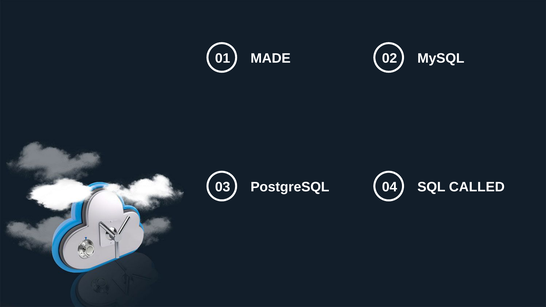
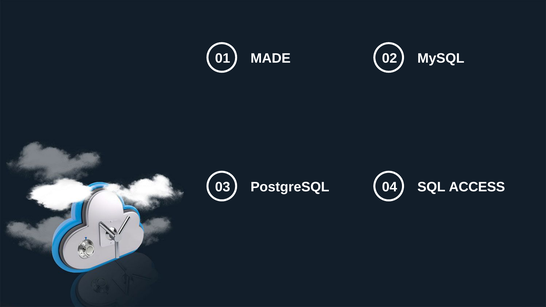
CALLED: CALLED -> ACCESS
